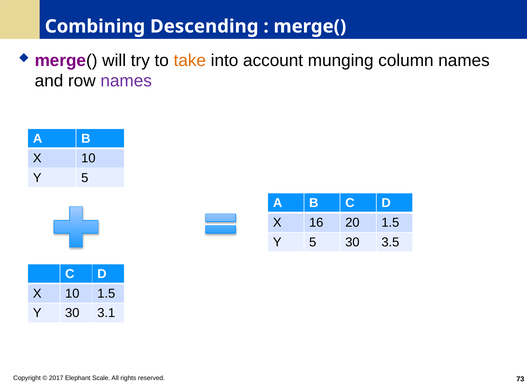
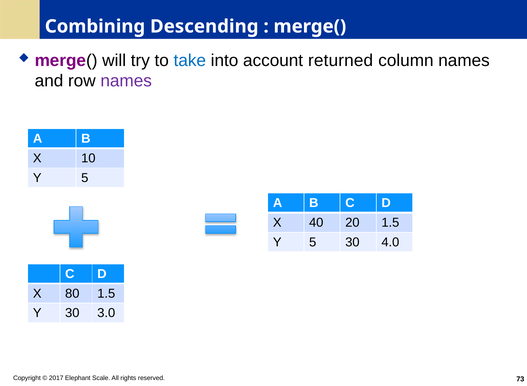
take colour: orange -> blue
munging: munging -> returned
16: 16 -> 40
3.5: 3.5 -> 4.0
10 at (72, 293): 10 -> 80
3.1: 3.1 -> 3.0
